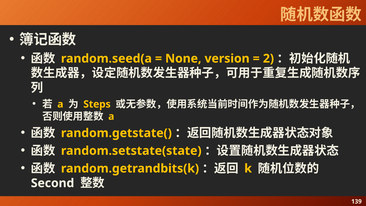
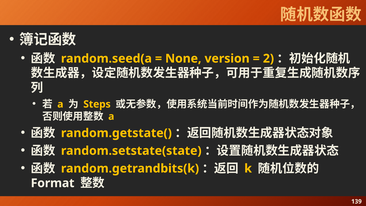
Second: Second -> Format
